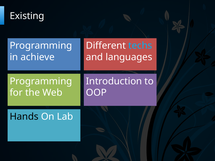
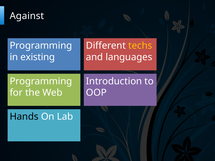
Existing: Existing -> Against
techs colour: light blue -> yellow
achieve: achieve -> existing
